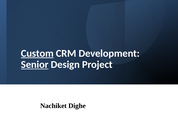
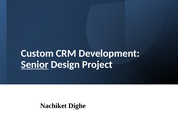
Custom underline: present -> none
